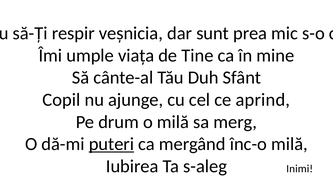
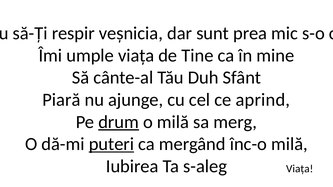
Copil: Copil -> Piară
drum underline: none -> present
s-aleg Inimi: Inimi -> Viața
